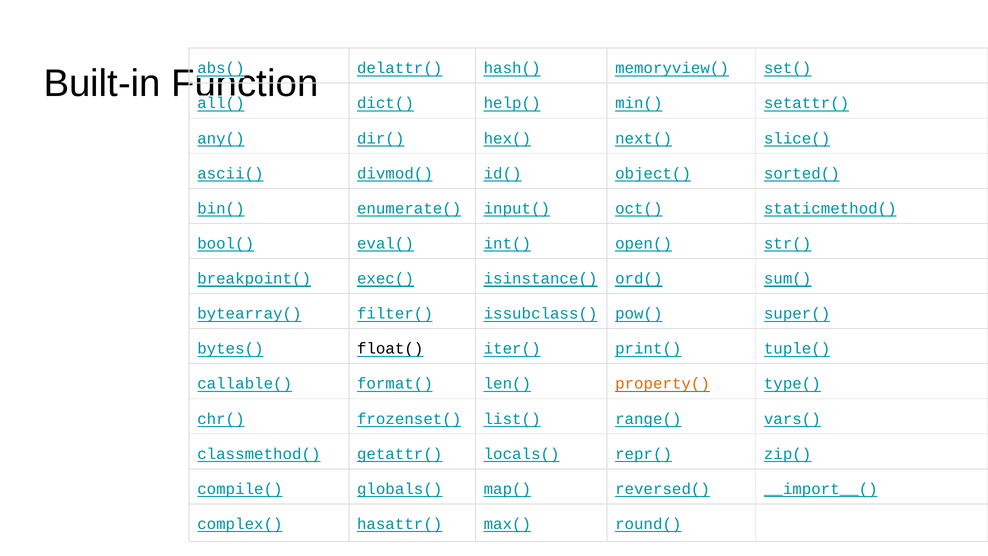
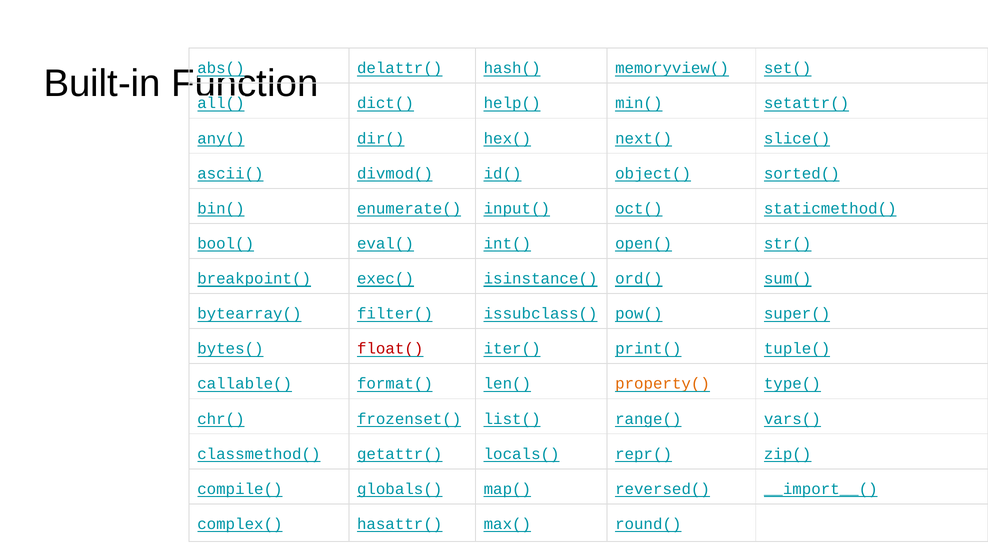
float( colour: black -> red
